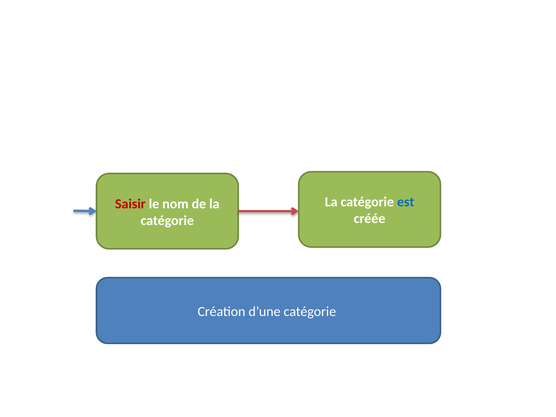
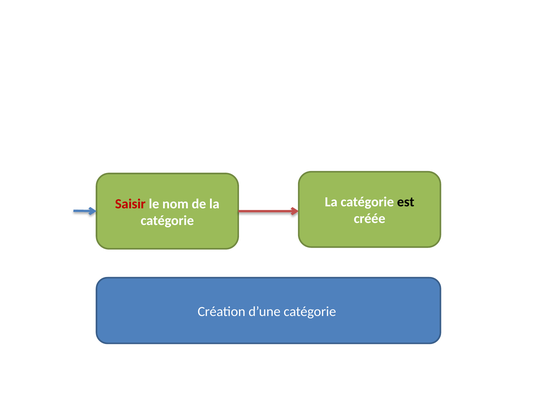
est colour: blue -> black
